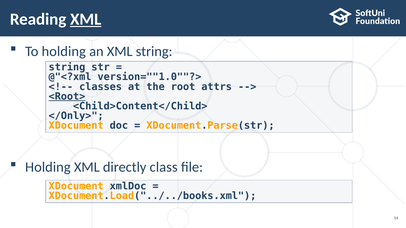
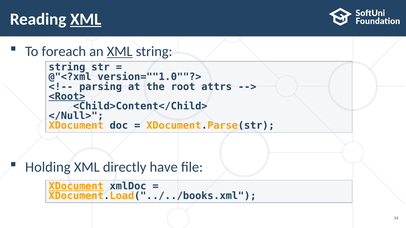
To holding: holding -> foreach
XML at (120, 52) underline: none -> present
classes: classes -> parsing
</Only>: </Only> -> </Null>
class: class -> have
XDocument at (76, 186) underline: none -> present
